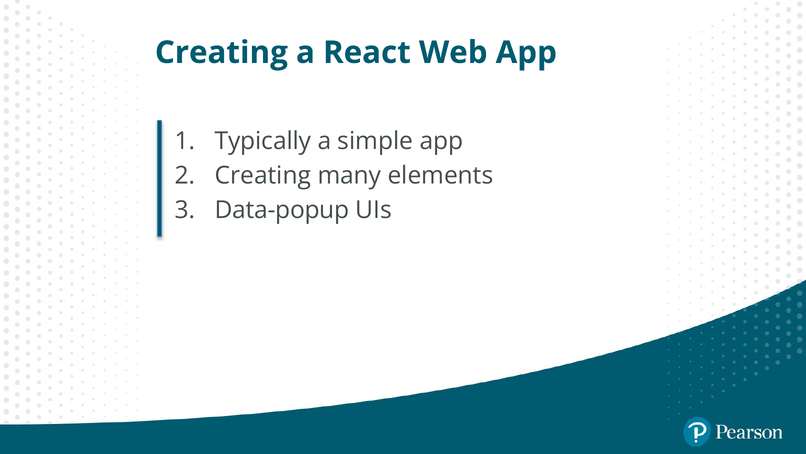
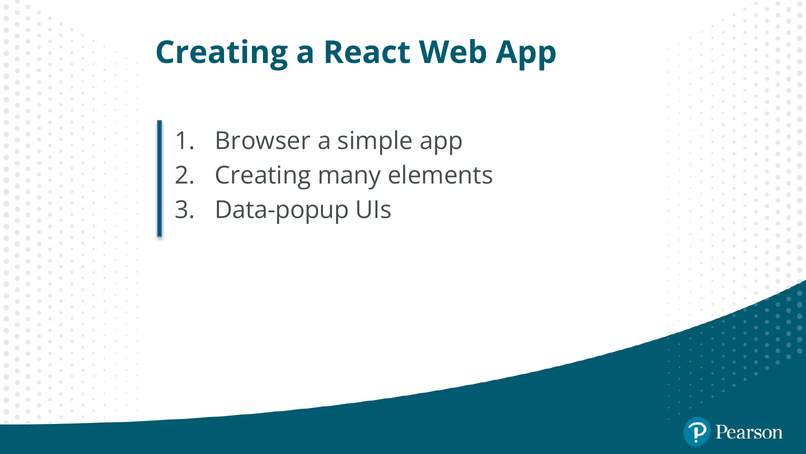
Typically: Typically -> Browser
